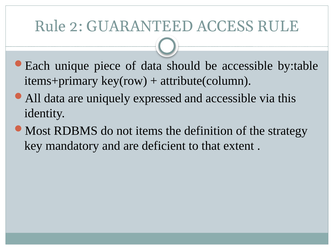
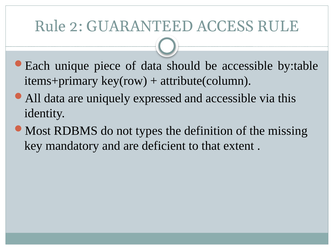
items: items -> types
strategy: strategy -> missing
